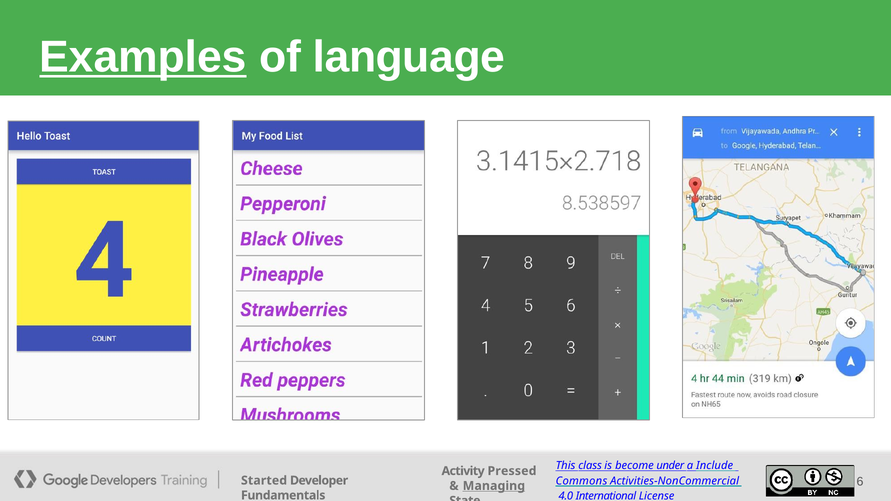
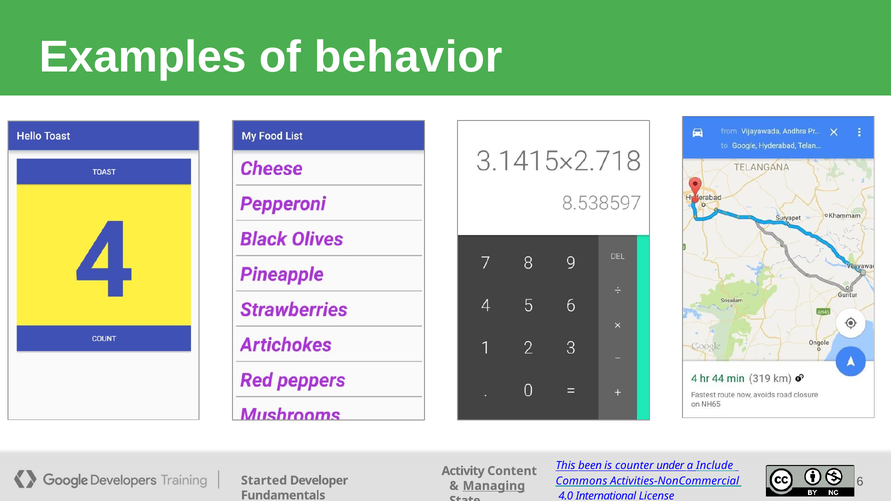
Examples underline: present -> none
language: language -> behavior
class: class -> been
become: become -> counter
Pressed: Pressed -> Content
